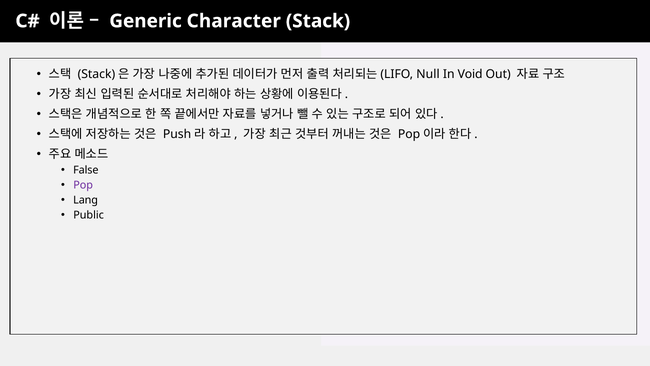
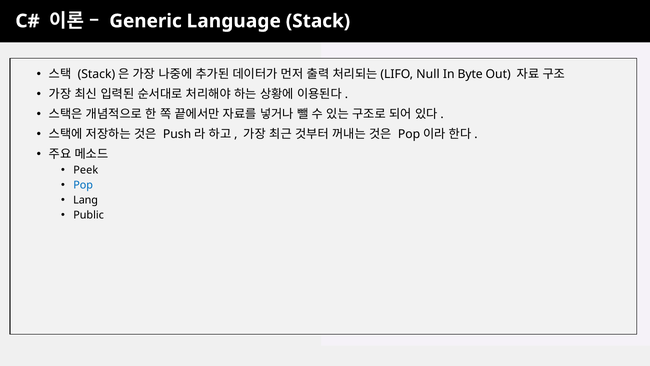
Character: Character -> Language
Void: Void -> Byte
False: False -> Peek
Pop colour: purple -> blue
